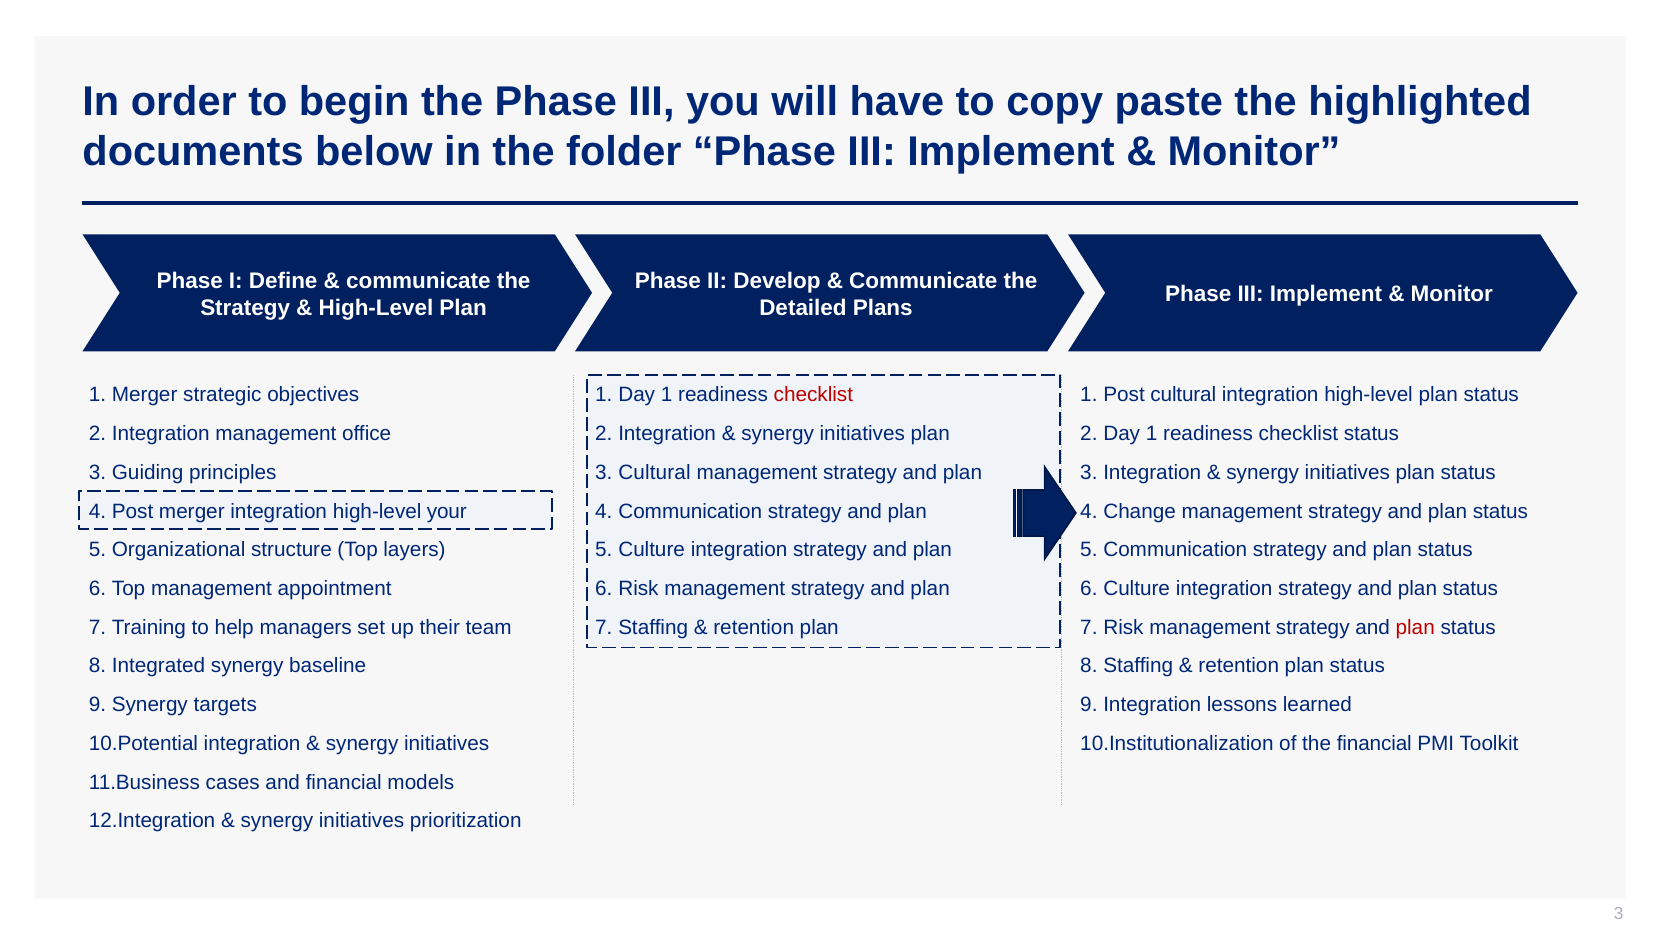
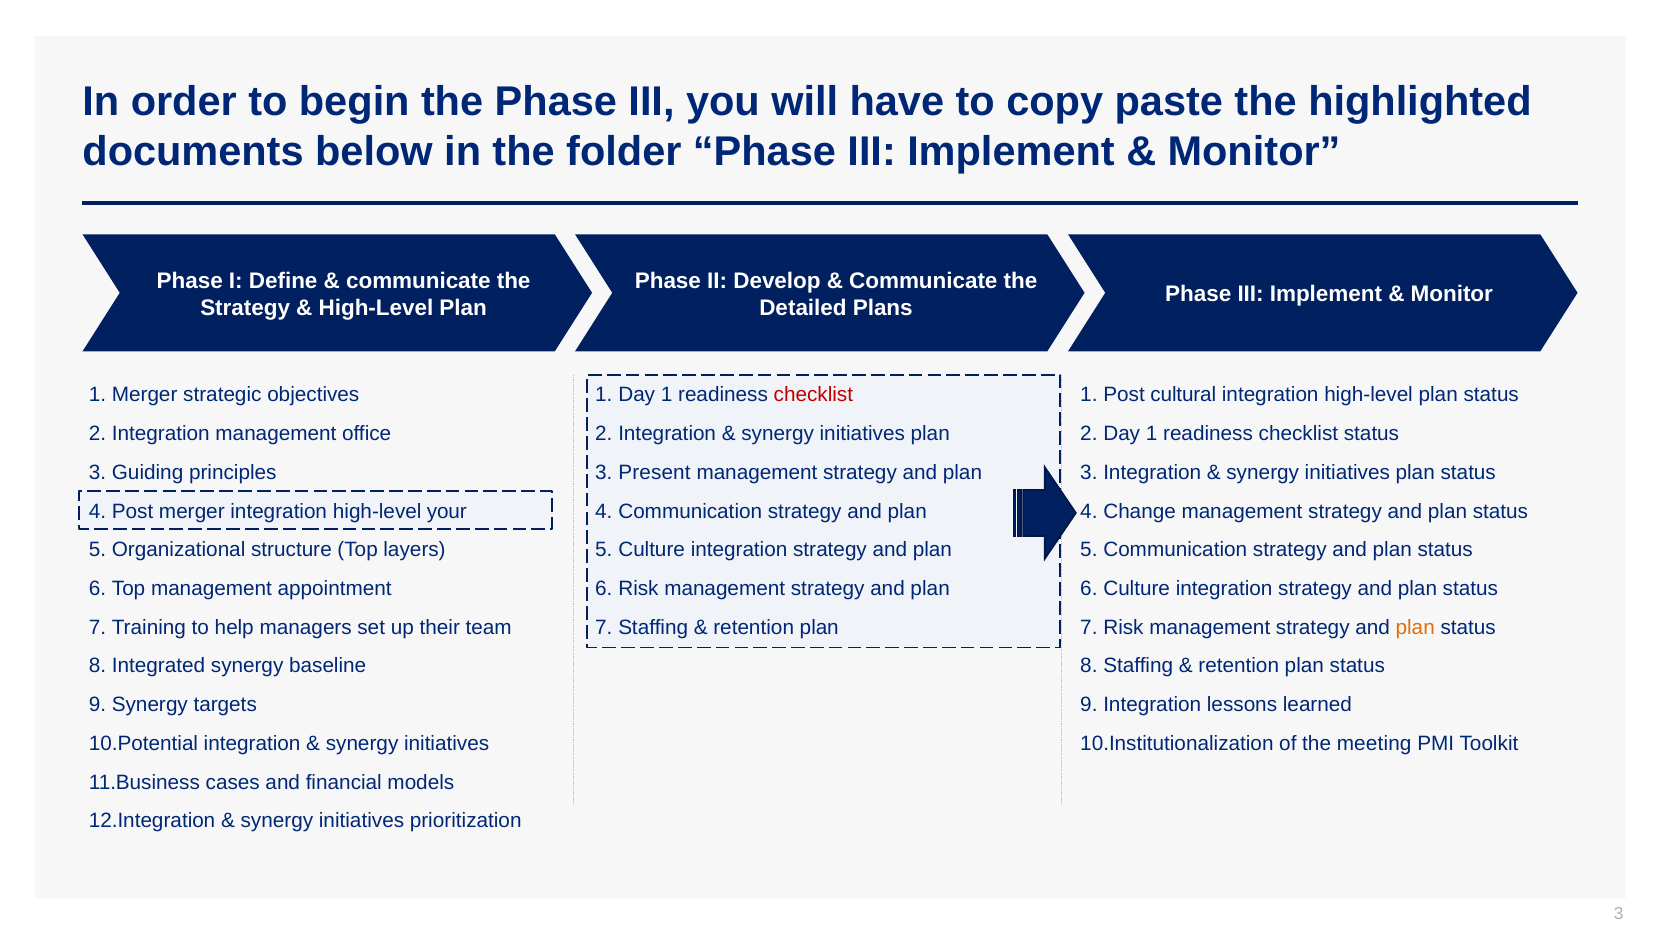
3 Cultural: Cultural -> Present
plan at (1415, 627) colour: red -> orange
the financial: financial -> meeting
